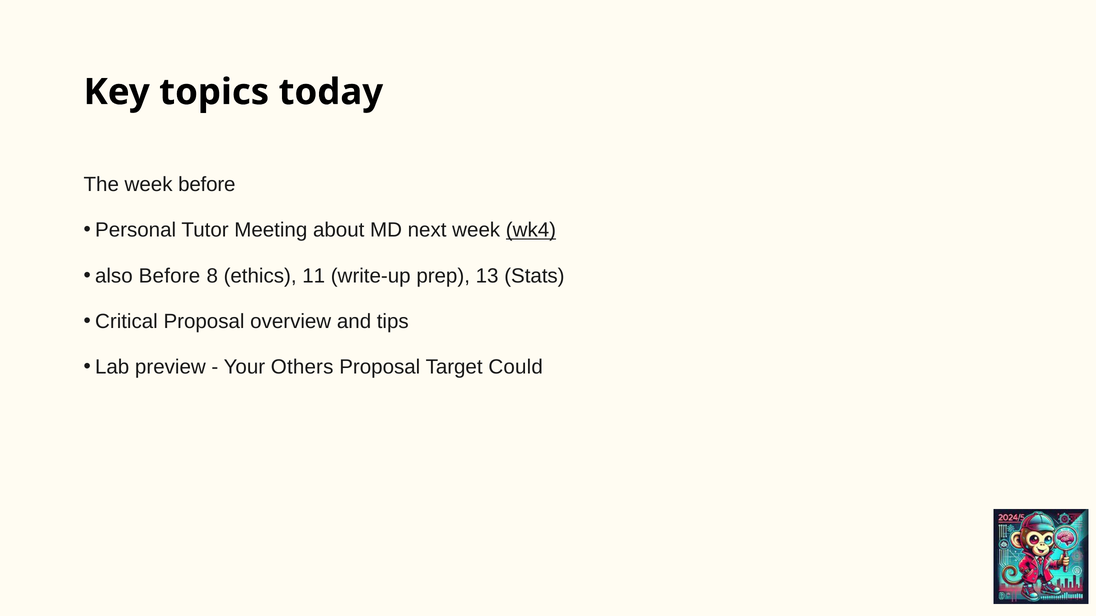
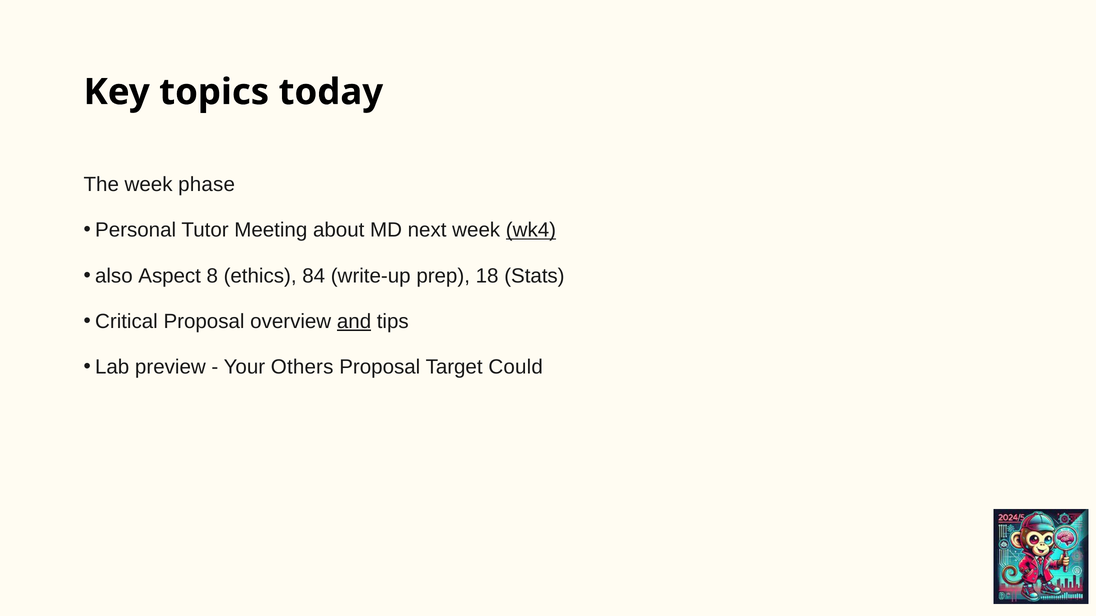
week before: before -> phase
also Before: Before -> Aspect
11: 11 -> 84
13: 13 -> 18
and underline: none -> present
